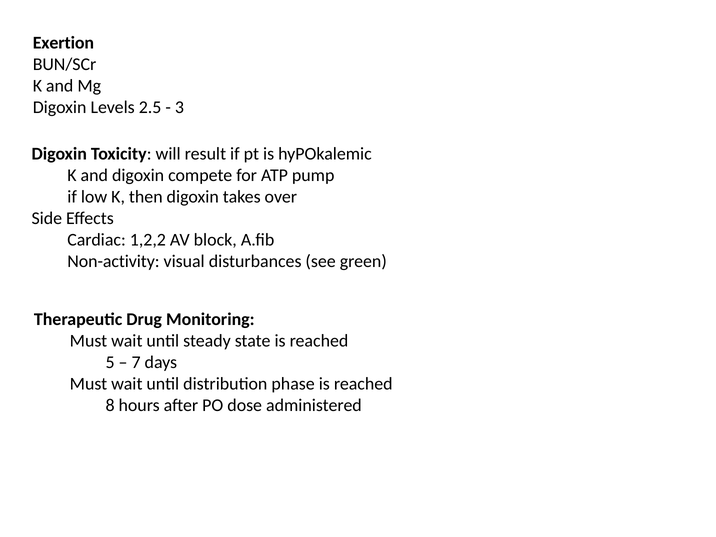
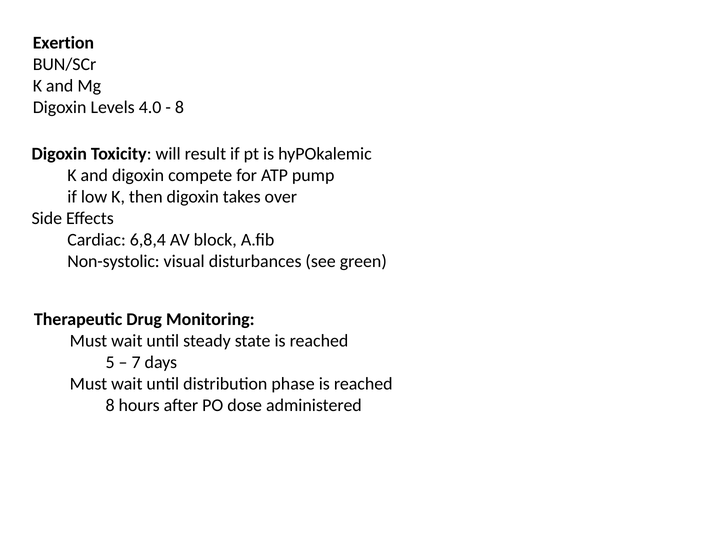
2.5: 2.5 -> 4.0
3 at (180, 107): 3 -> 8
1,2,2: 1,2,2 -> 6,8,4
Non-activity: Non-activity -> Non-systolic
